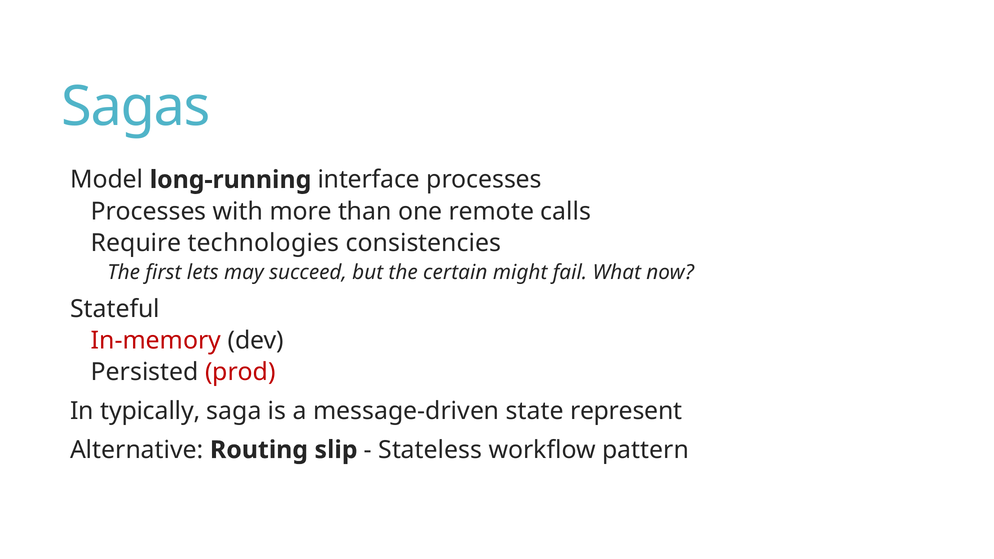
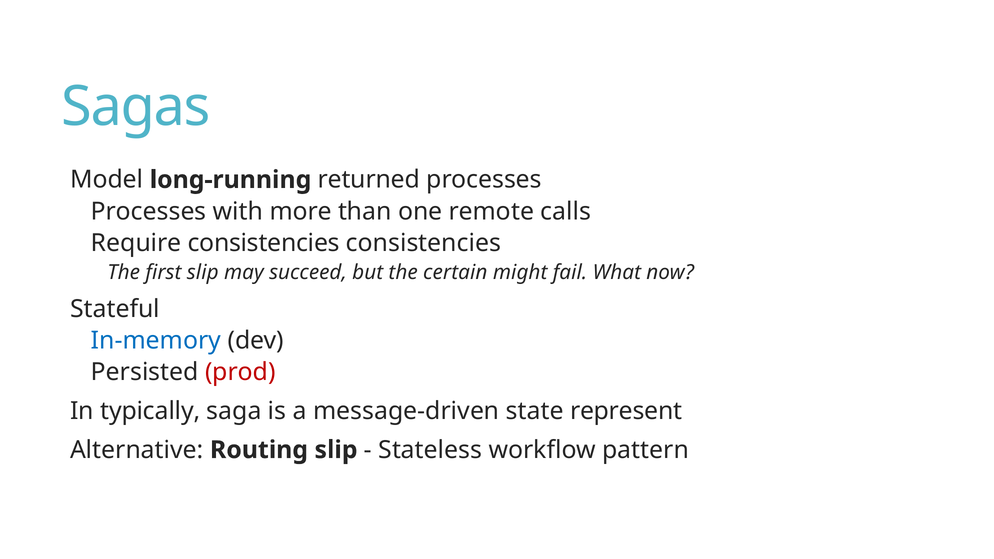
interface: interface -> returned
Require technologies: technologies -> consistencies
first lets: lets -> slip
In-memory colour: red -> blue
